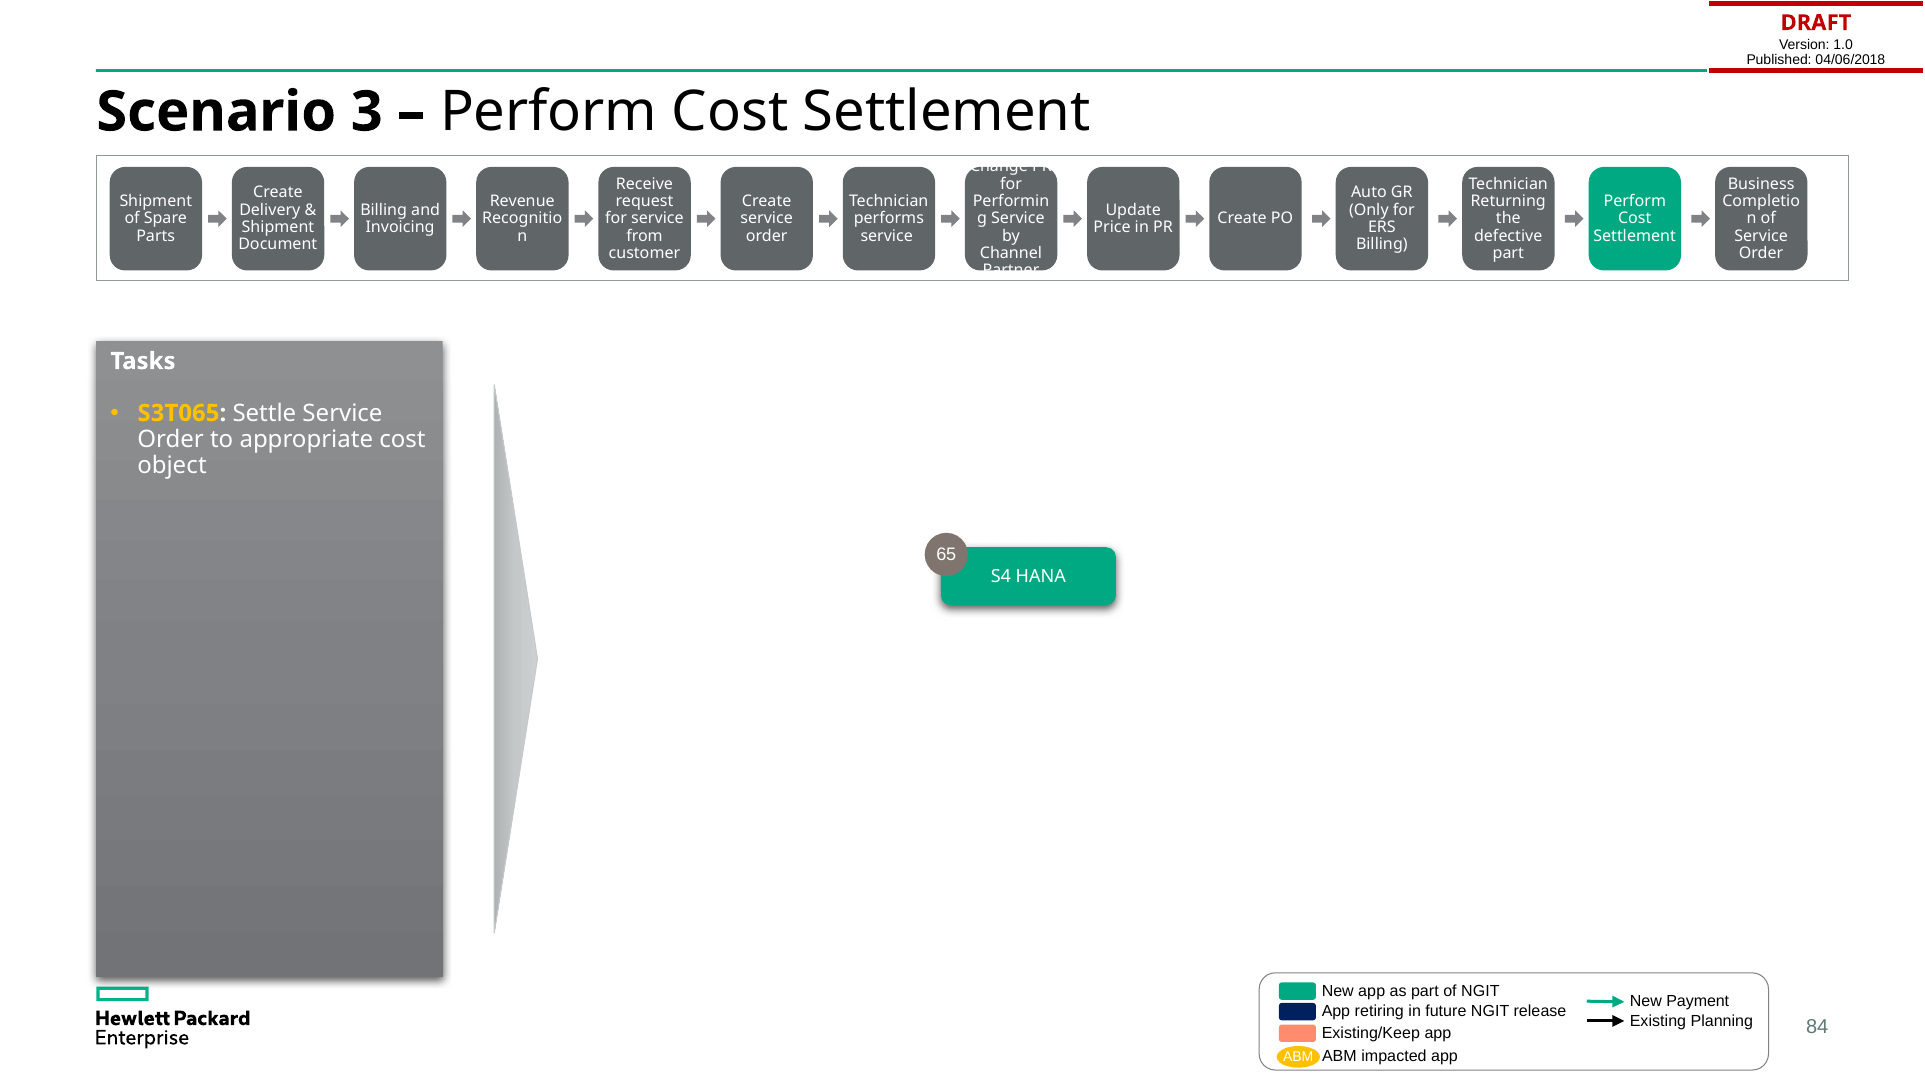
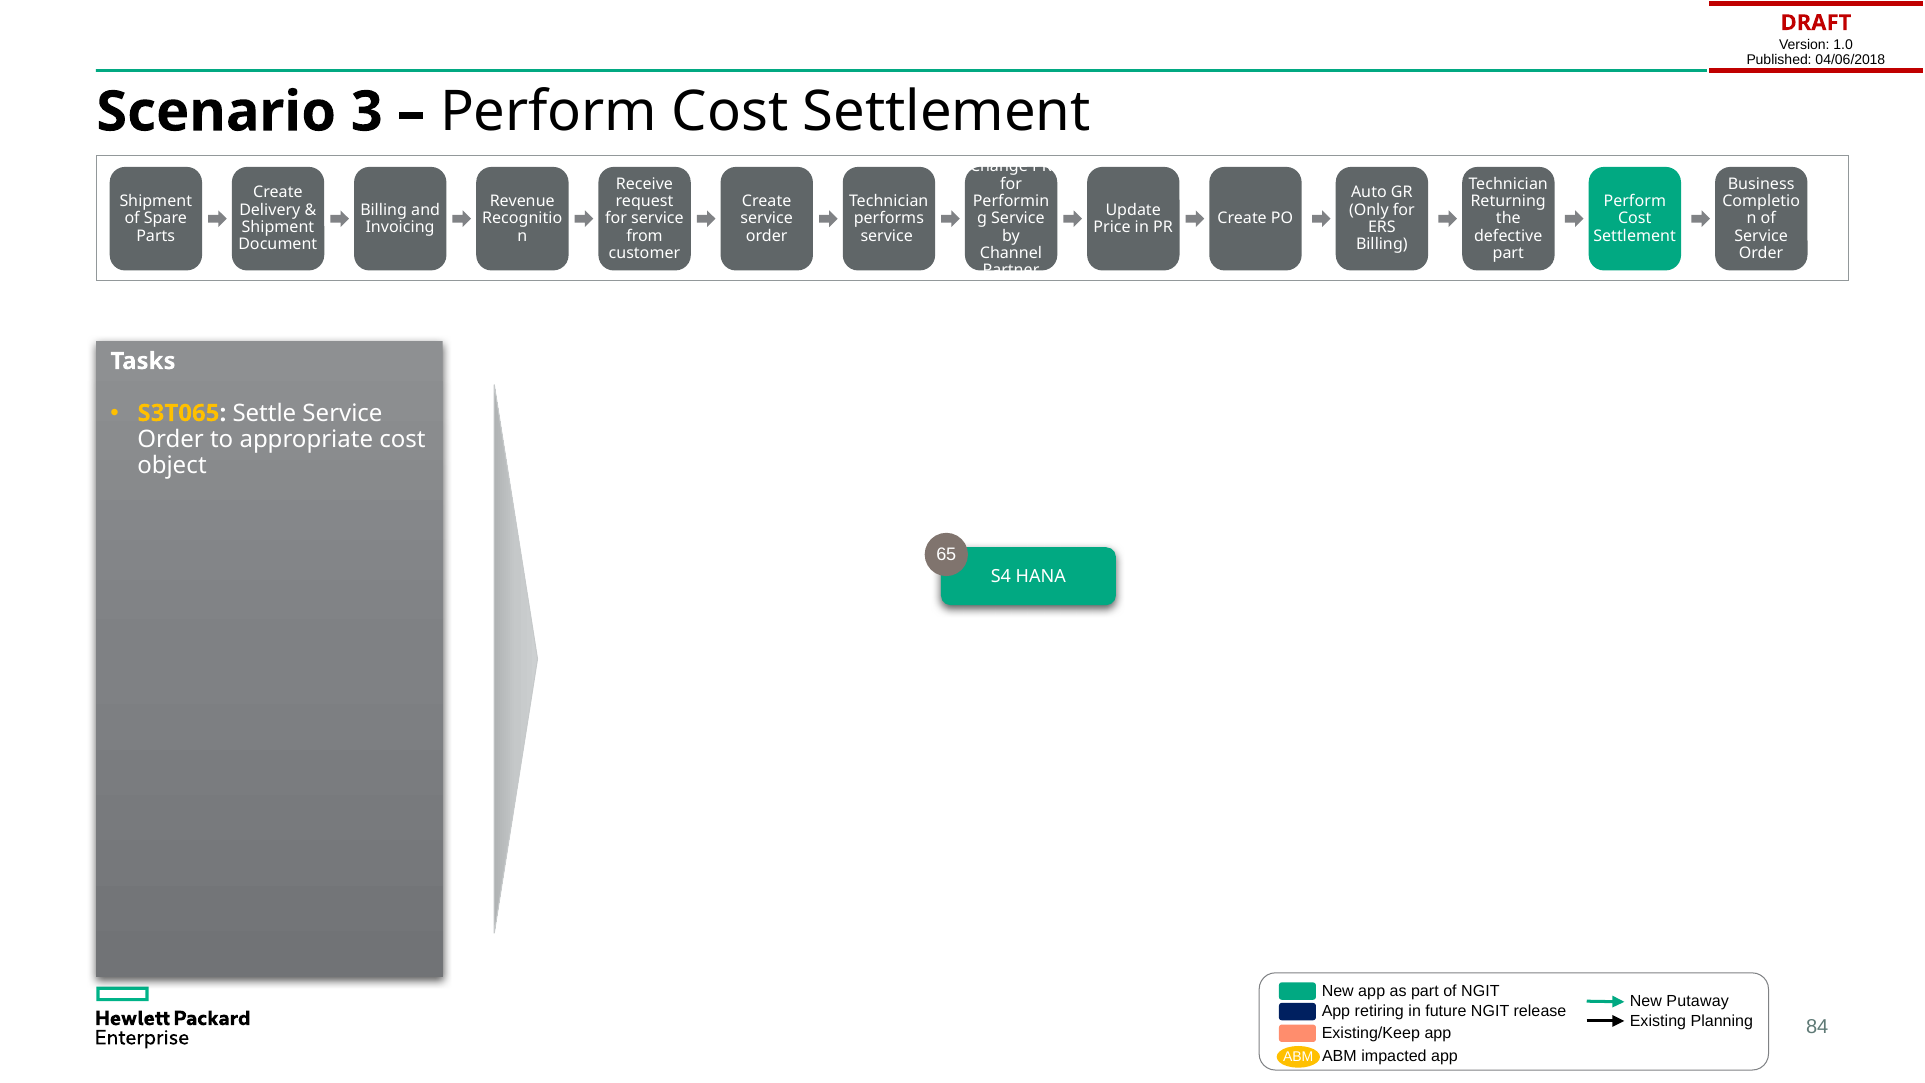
Payment: Payment -> Putaway
